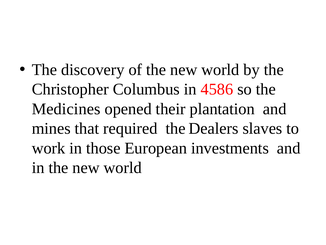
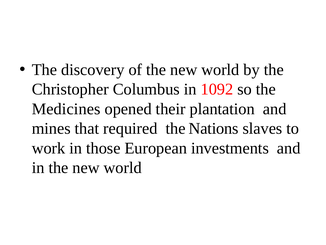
4586: 4586 -> 1092
Dealers: Dealers -> Nations
